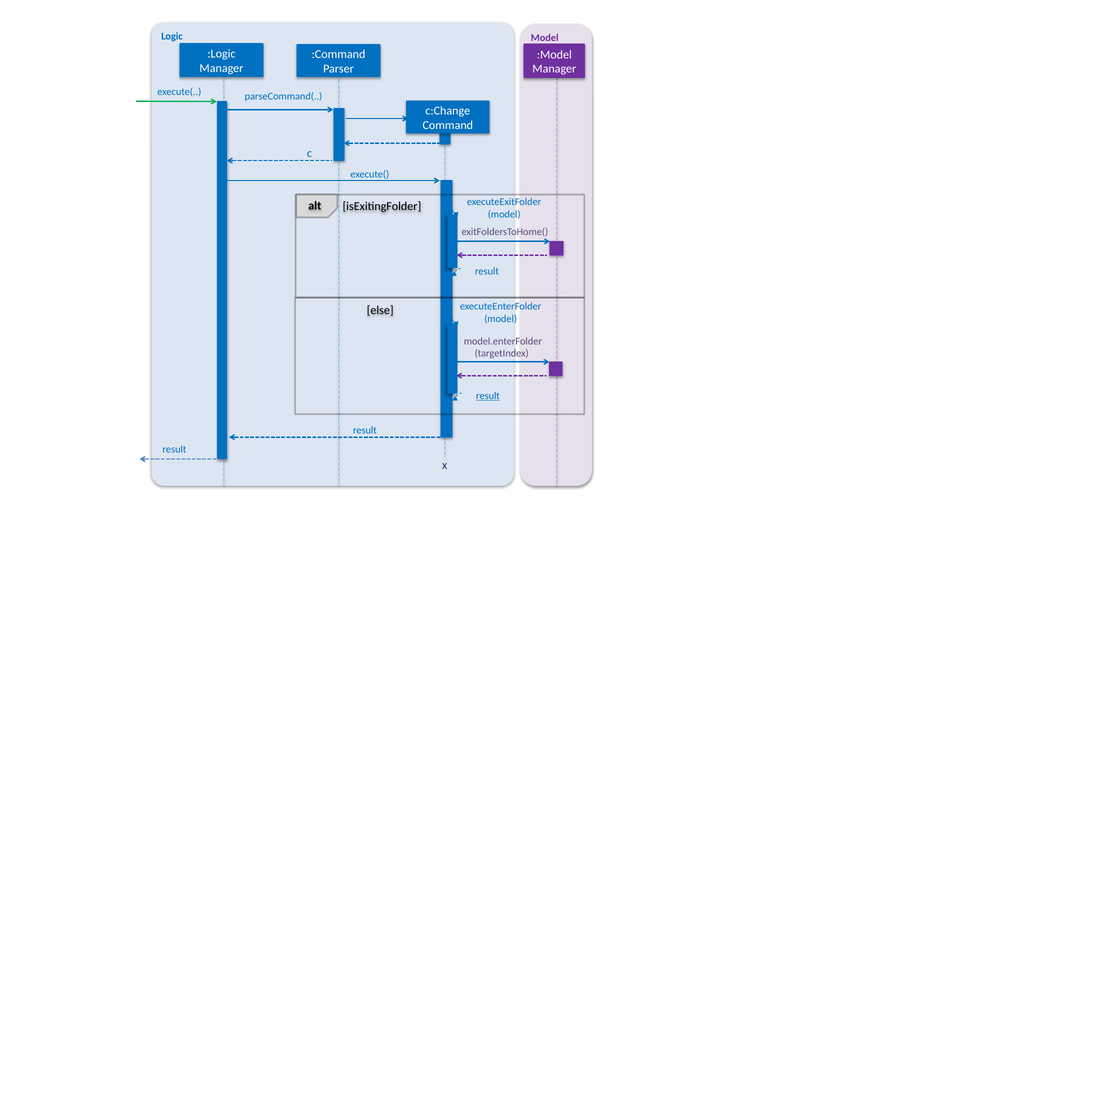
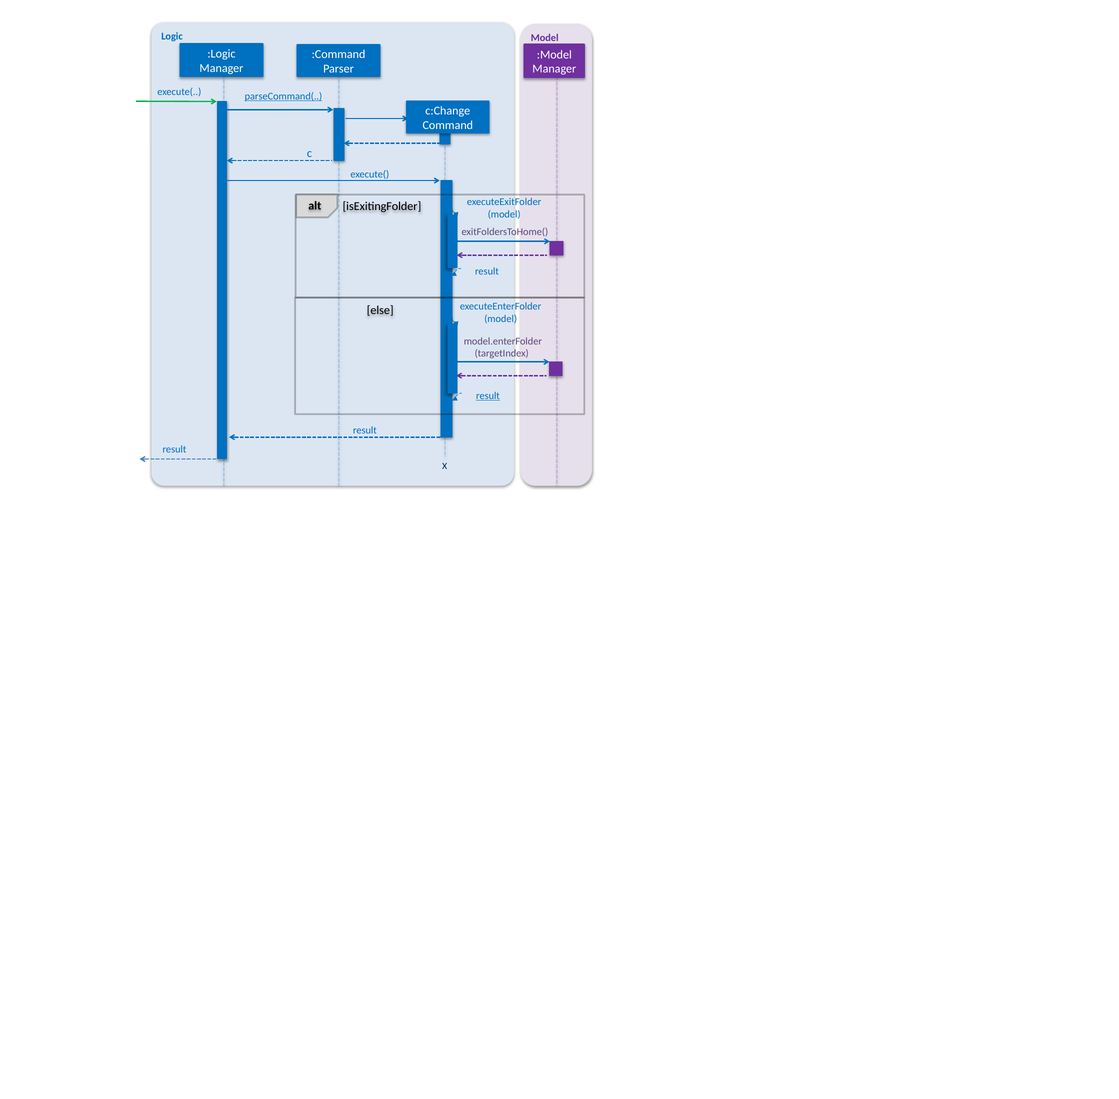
parseCommand( underline: none -> present
